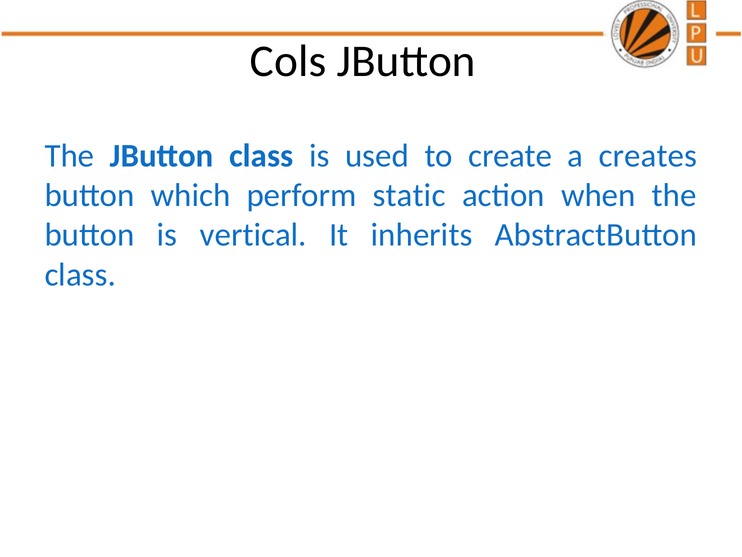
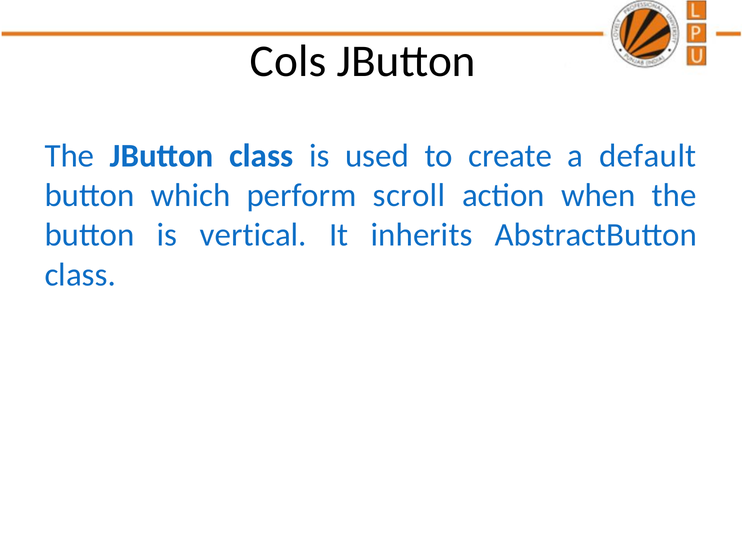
creates: creates -> default
static: static -> scroll
